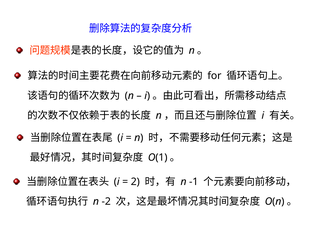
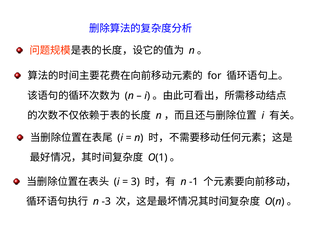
2: 2 -> 3
-2: -2 -> -3
